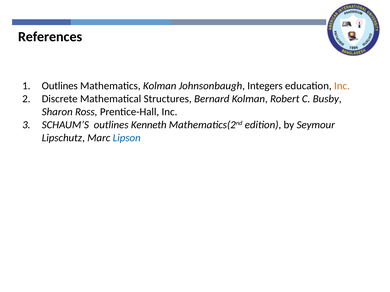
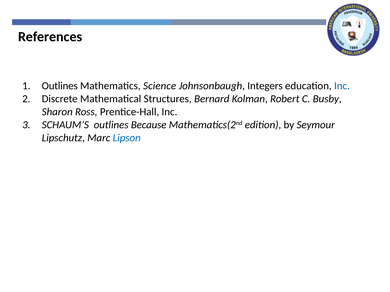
Mathematics Kolman: Kolman -> Science
Inc at (342, 86) colour: orange -> blue
Kenneth: Kenneth -> Because
